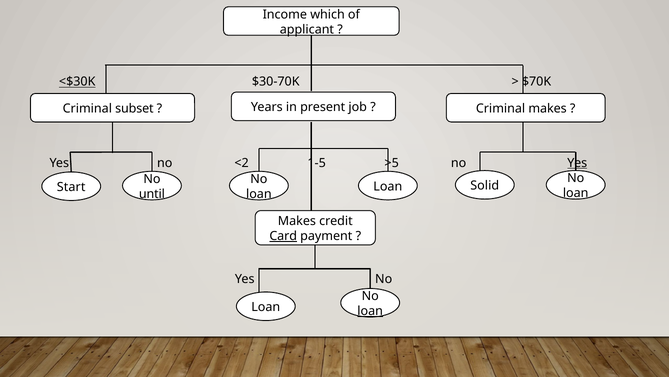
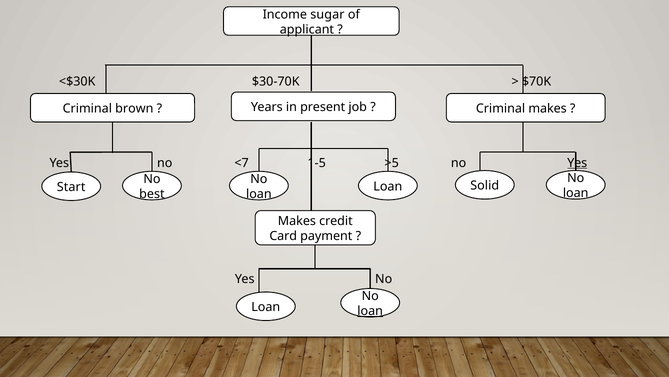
which: which -> sugar
<$30K underline: present -> none
subset: subset -> brown
<2: <2 -> <7
until: until -> best
Card underline: present -> none
